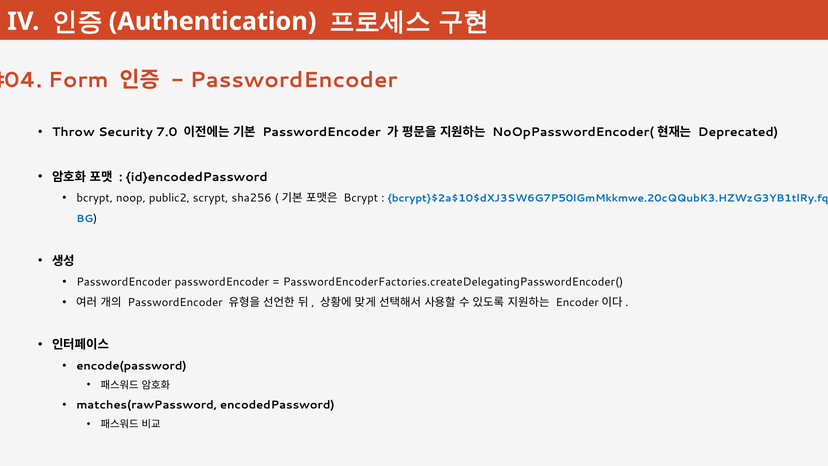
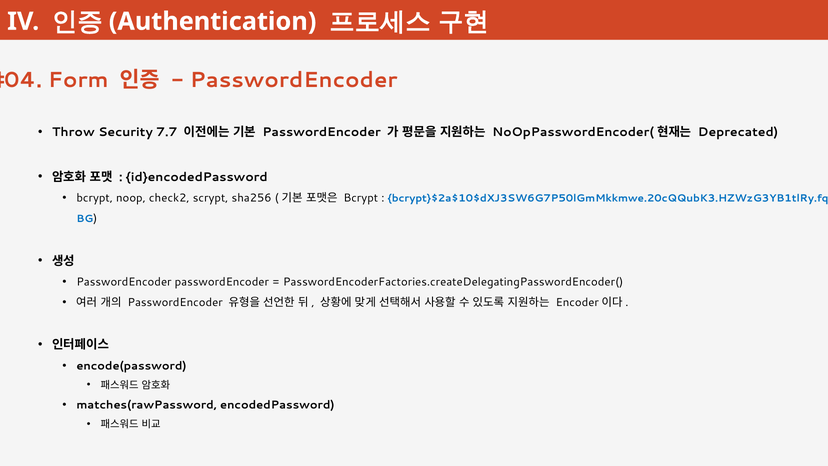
7.0: 7.0 -> 7.7
public2: public2 -> check2
